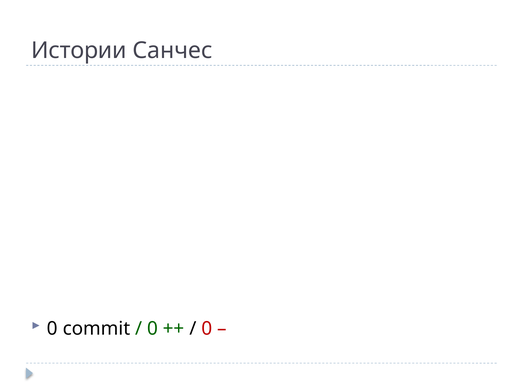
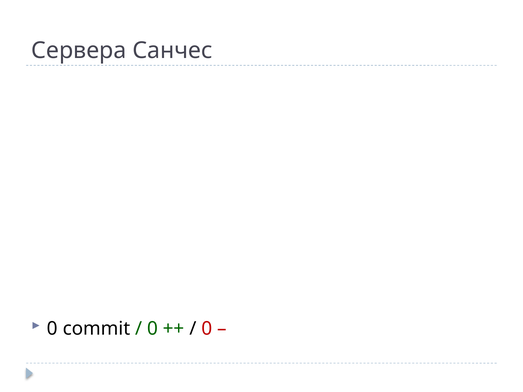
Истории: Истории -> Сервера
